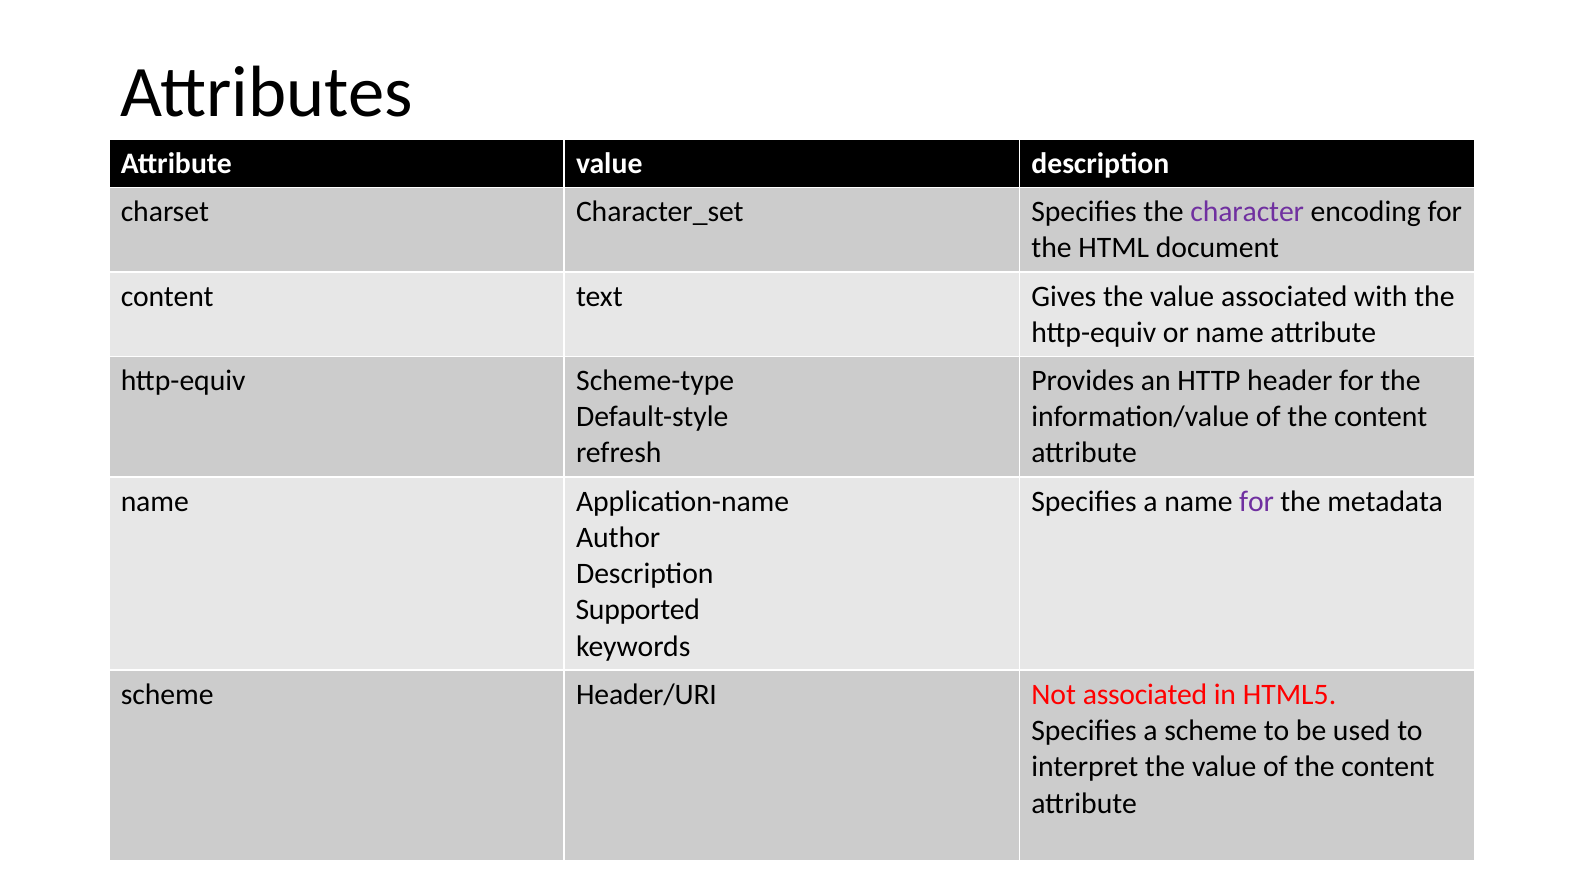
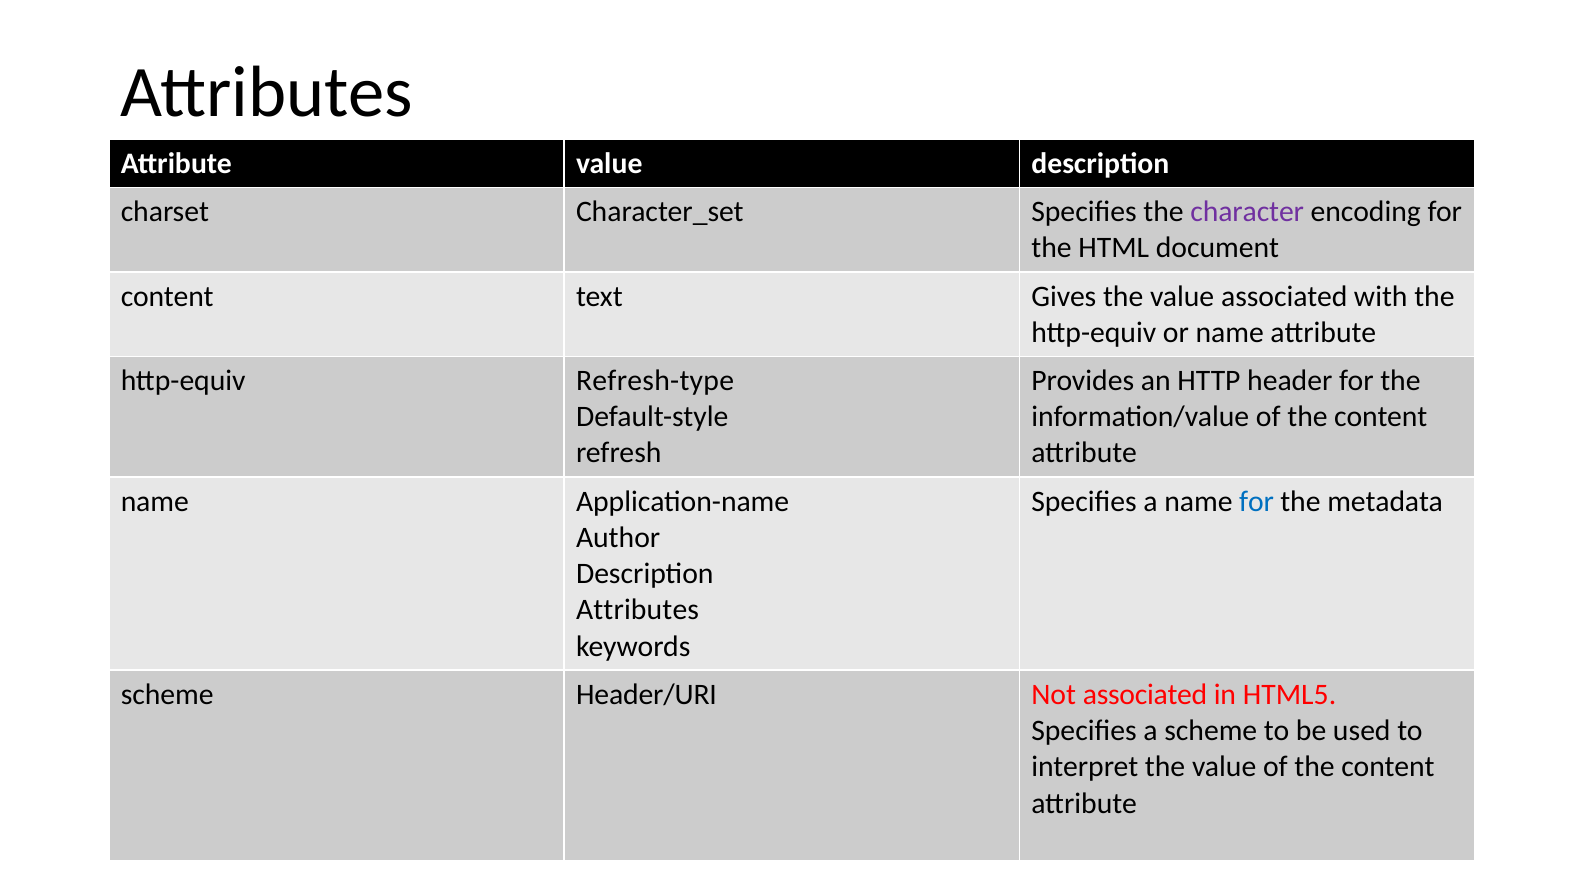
Scheme-type: Scheme-type -> Refresh-type
for at (1257, 501) colour: purple -> blue
Supported at (638, 610): Supported -> Attributes
